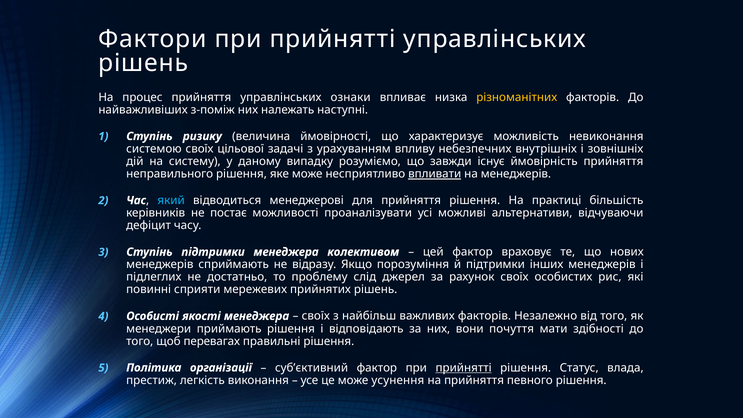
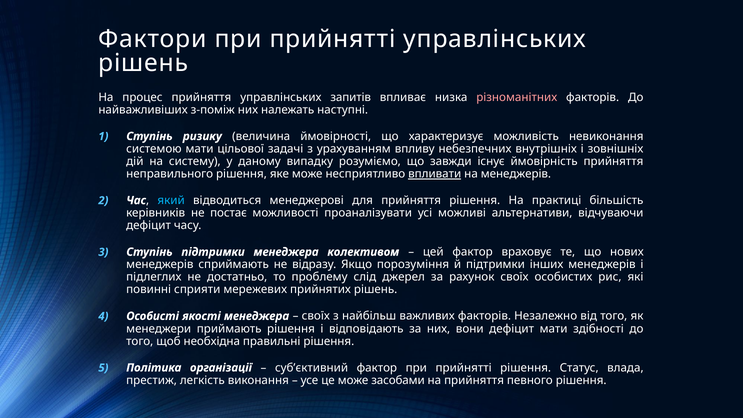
ознаки: ознаки -> запитів
різноманітних colour: yellow -> pink
системою своїх: своїх -> мати
вони почуття: почуття -> дефіцит
перевагах: перевагах -> необхідна
прийнятті at (464, 368) underline: present -> none
усунення: усунення -> засобами
